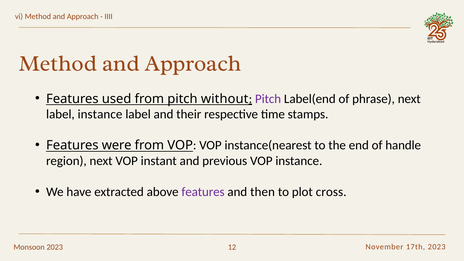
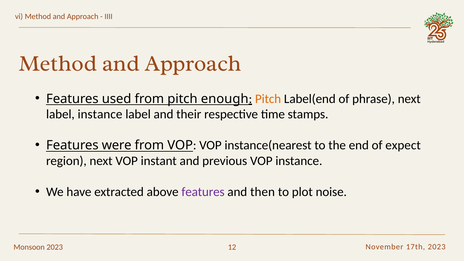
without: without -> enough
Pitch at (268, 99) colour: purple -> orange
handle: handle -> expect
cross: cross -> noise
